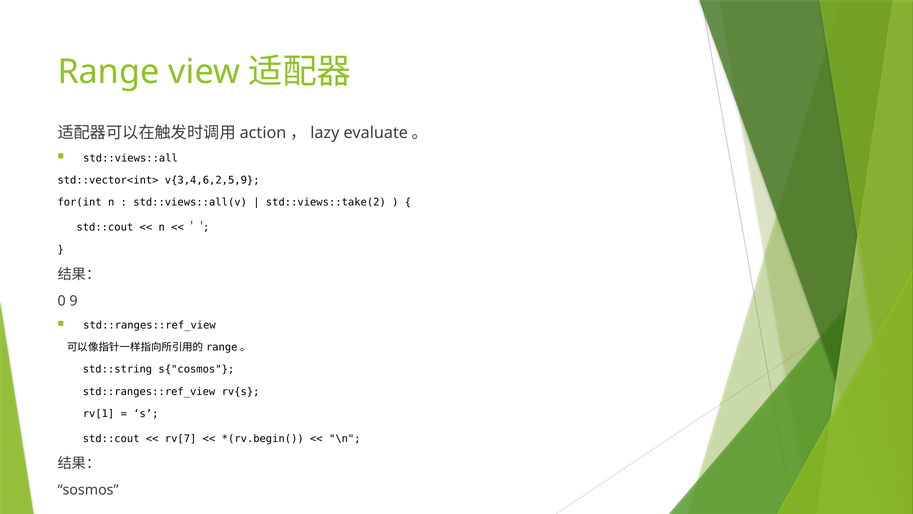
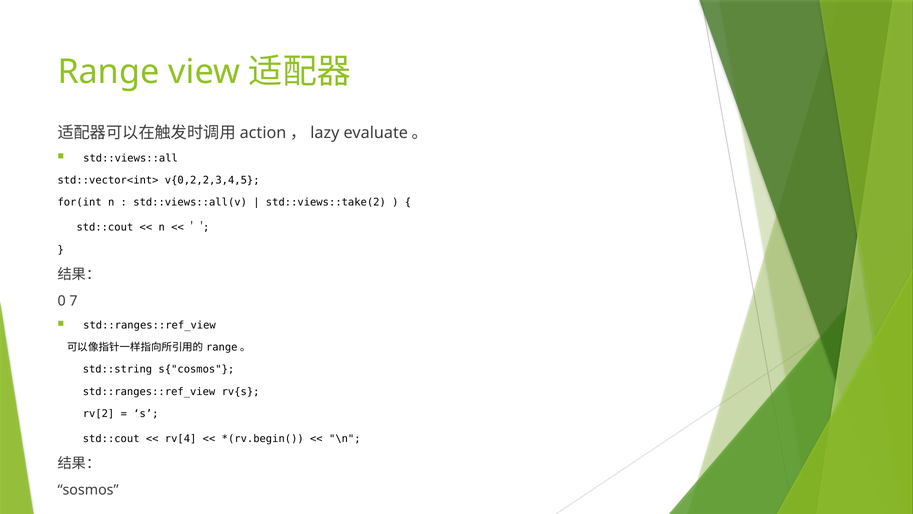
v{3,4,6,2,5,9: v{3,4,6,2,5,9 -> v{0,2,2,3,4,5
9: 9 -> 7
rv[1: rv[1 -> rv[2
rv[7: rv[7 -> rv[4
